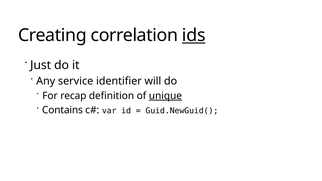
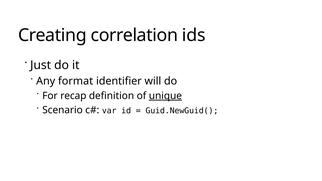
ids underline: present -> none
service: service -> format
Contains: Contains -> Scenario
